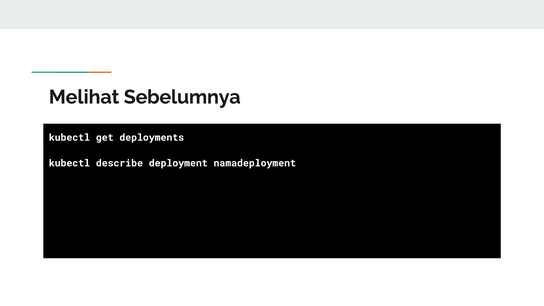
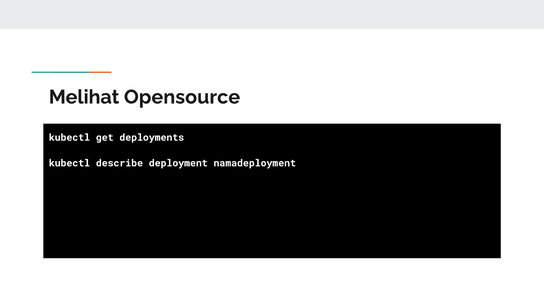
Sebelumnya: Sebelumnya -> Opensource
